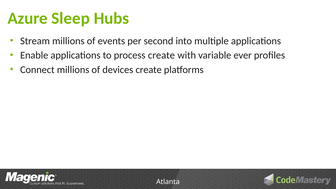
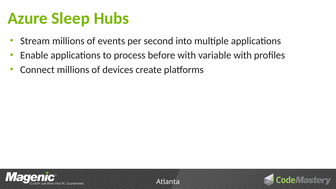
process create: create -> before
variable ever: ever -> with
